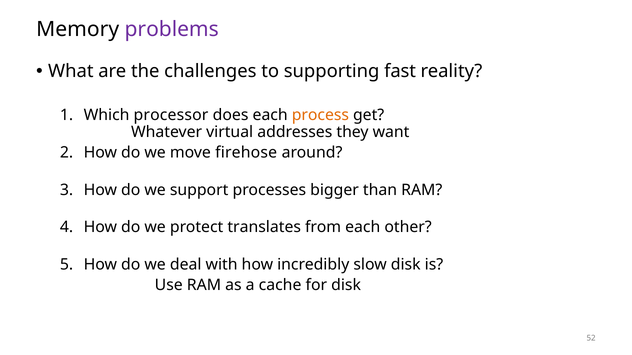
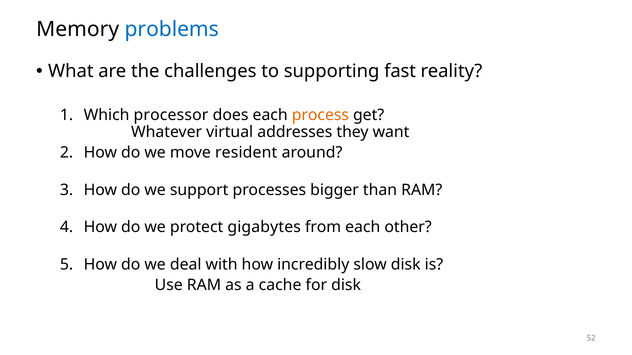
problems colour: purple -> blue
firehose: firehose -> resident
translates: translates -> gigabytes
